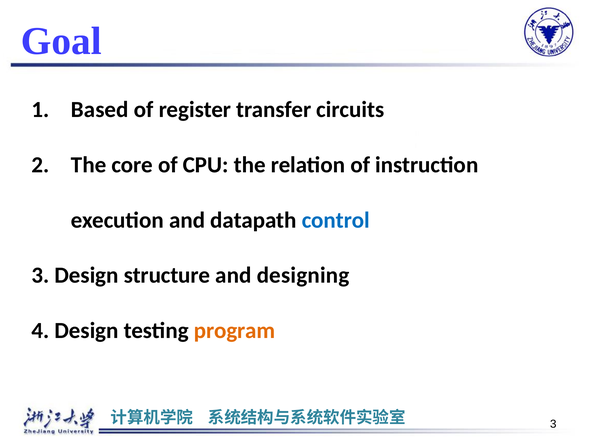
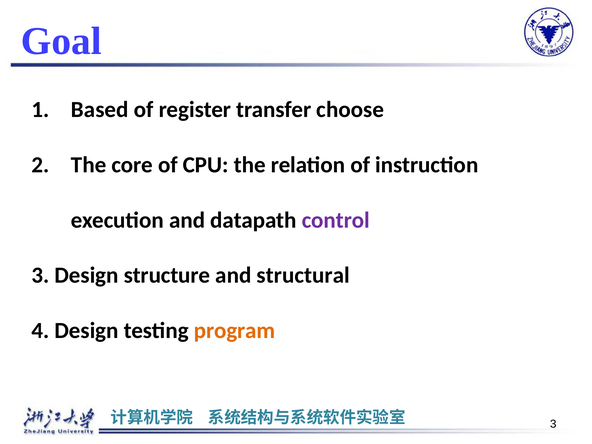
circuits: circuits -> choose
control colour: blue -> purple
designing: designing -> structural
